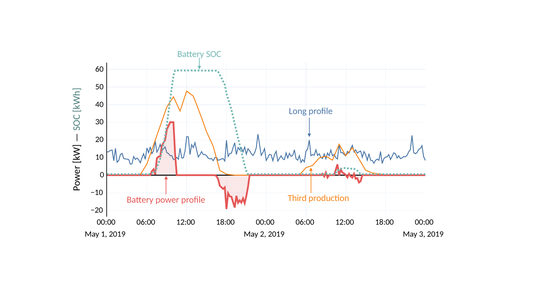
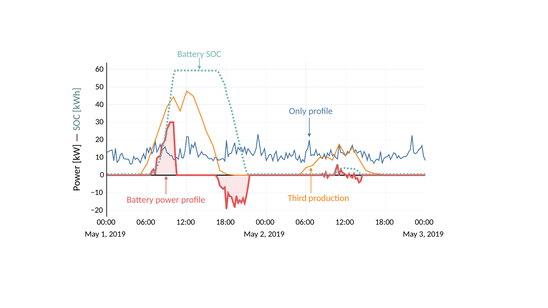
Long: Long -> Only
